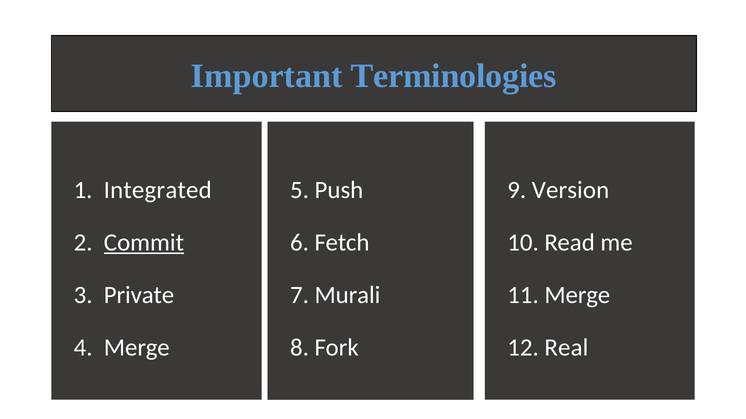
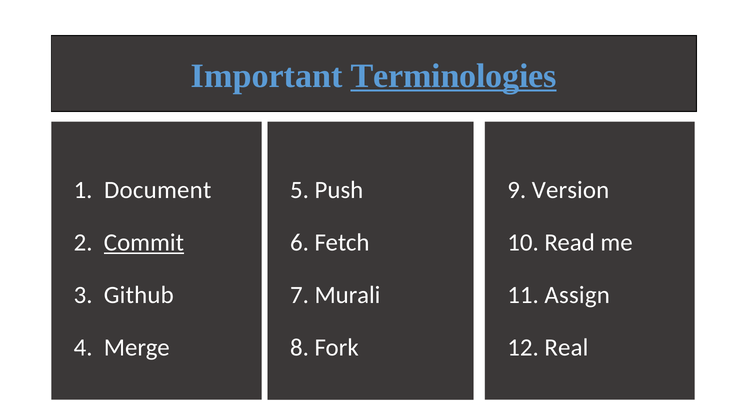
Terminologies underline: none -> present
Integrated: Integrated -> Document
Private: Private -> Github
11 Merge: Merge -> Assign
